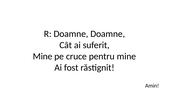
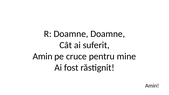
Mine at (43, 56): Mine -> Amin
